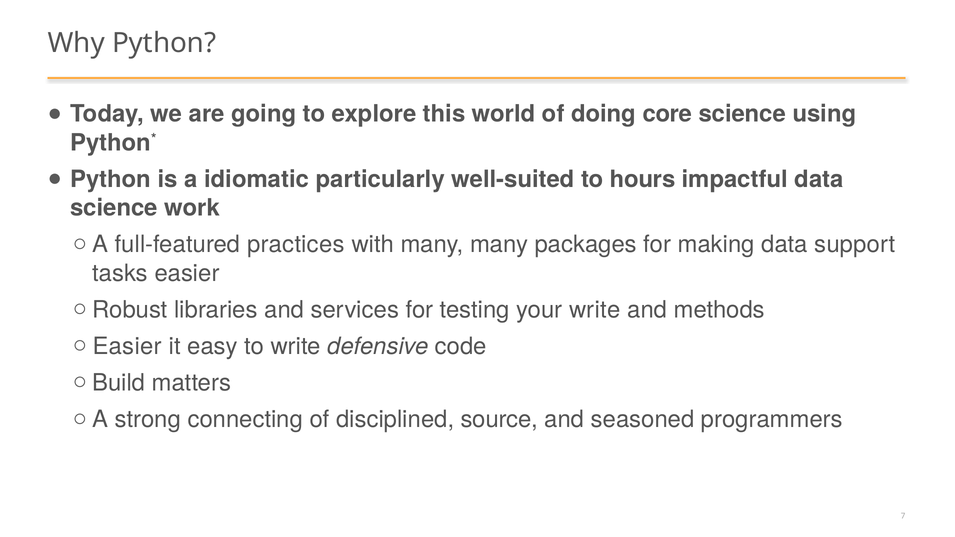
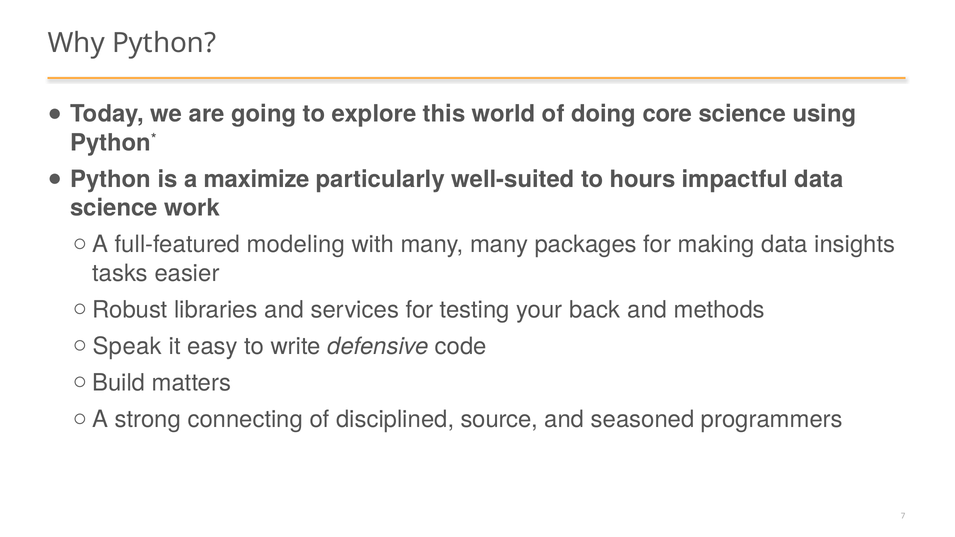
idiomatic: idiomatic -> maximize
practices: practices -> modeling
support: support -> insights
your write: write -> back
Easier at (127, 346): Easier -> Speak
